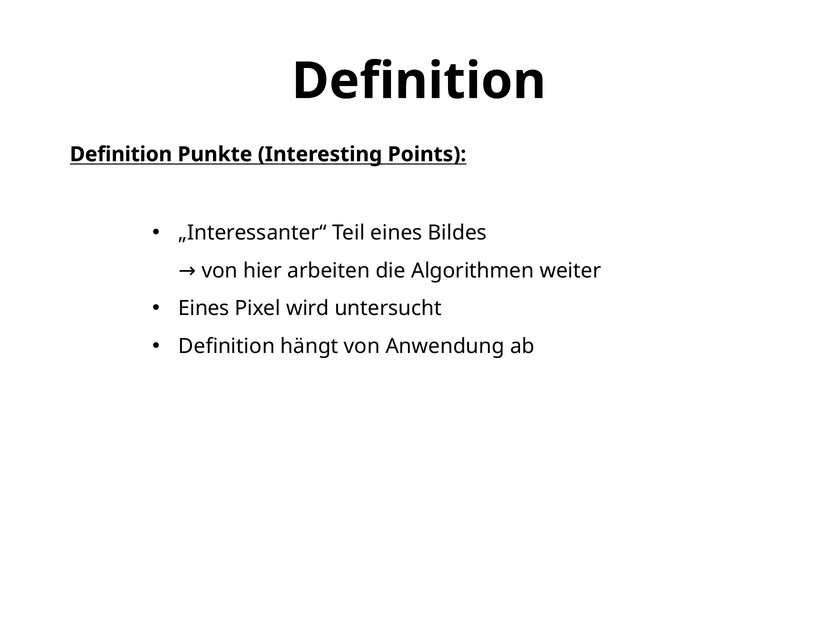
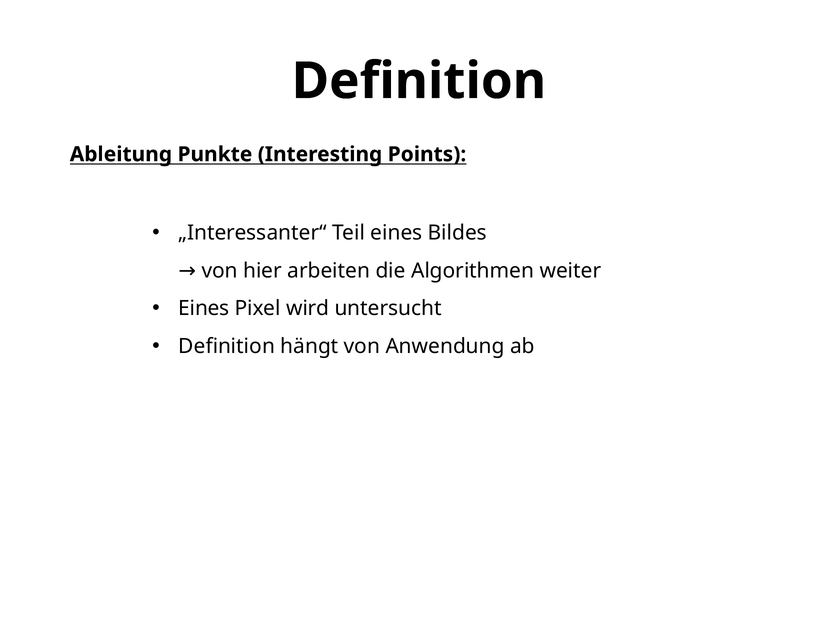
Definition at (121, 154): Definition -> Ableitung
